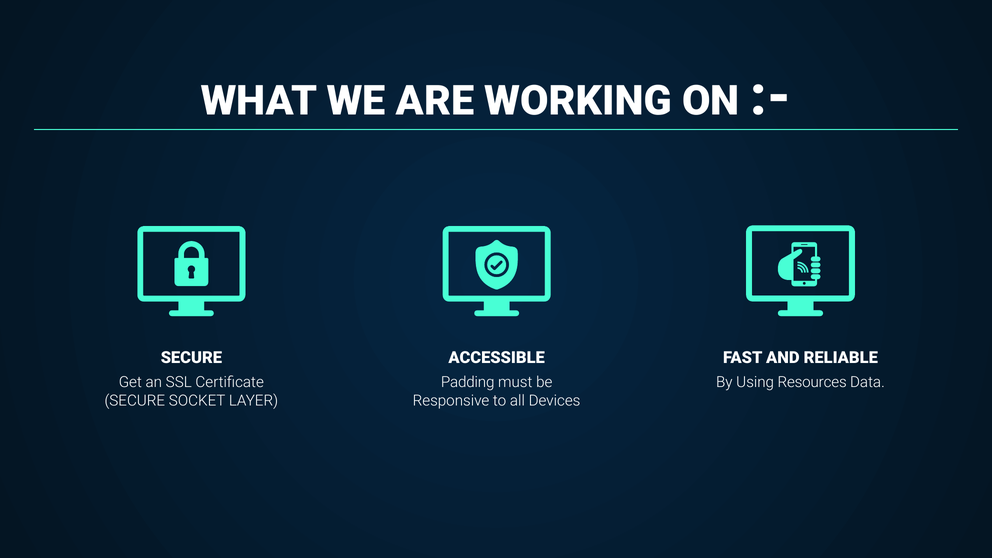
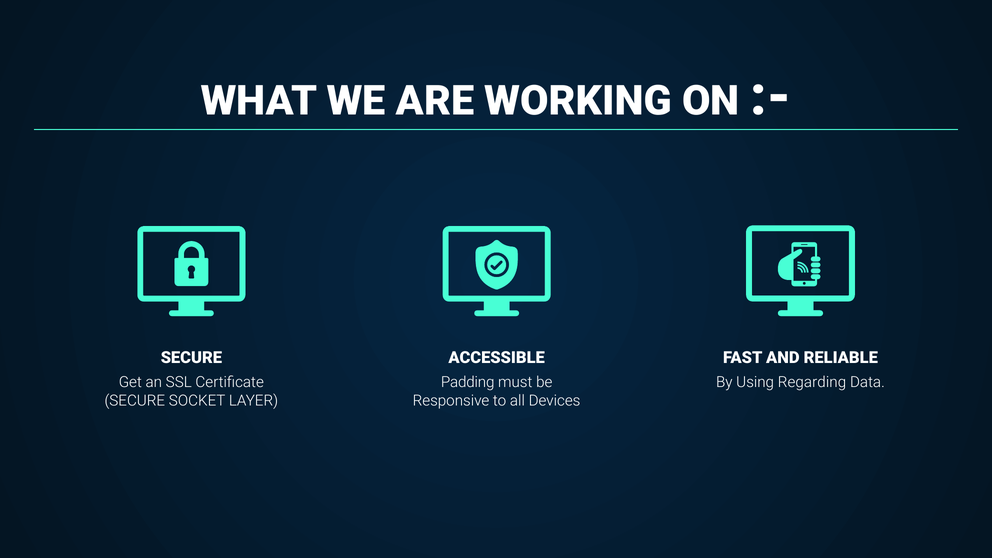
Resources: Resources -> Regarding
